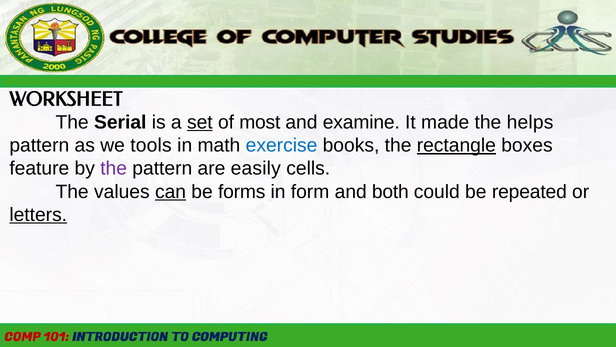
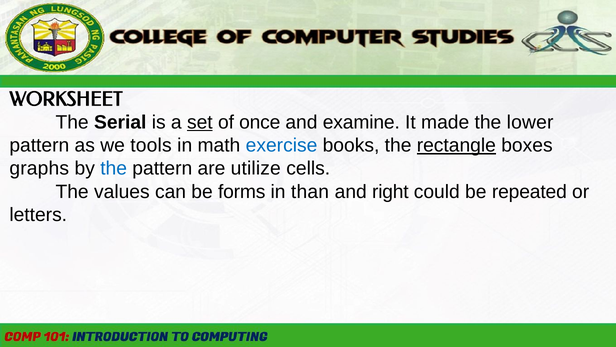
most: most -> once
helps: helps -> lower
feature: feature -> graphs
the at (114, 168) colour: purple -> blue
easily: easily -> utilize
can underline: present -> none
form: form -> than
both: both -> right
letters underline: present -> none
